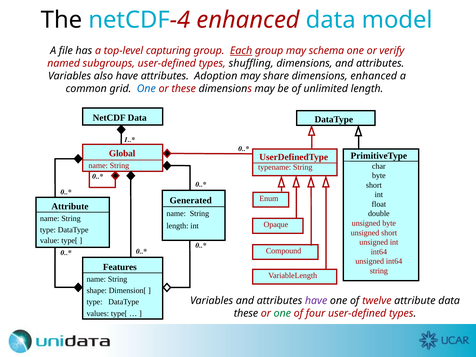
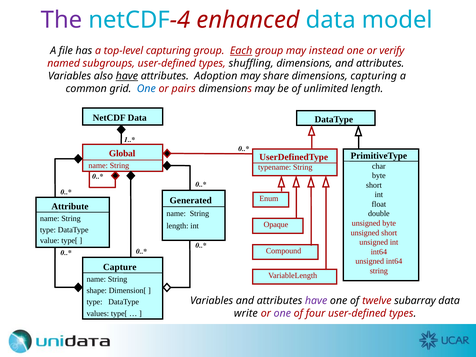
The colour: black -> purple
schema: schema -> instead
have at (127, 76) underline: none -> present
dimensions enhanced: enhanced -> capturing
or these: these -> pairs
Features: Features -> Capture
twelve attribute: attribute -> subarray
these at (246, 313): these -> write
one at (282, 313) colour: green -> purple
